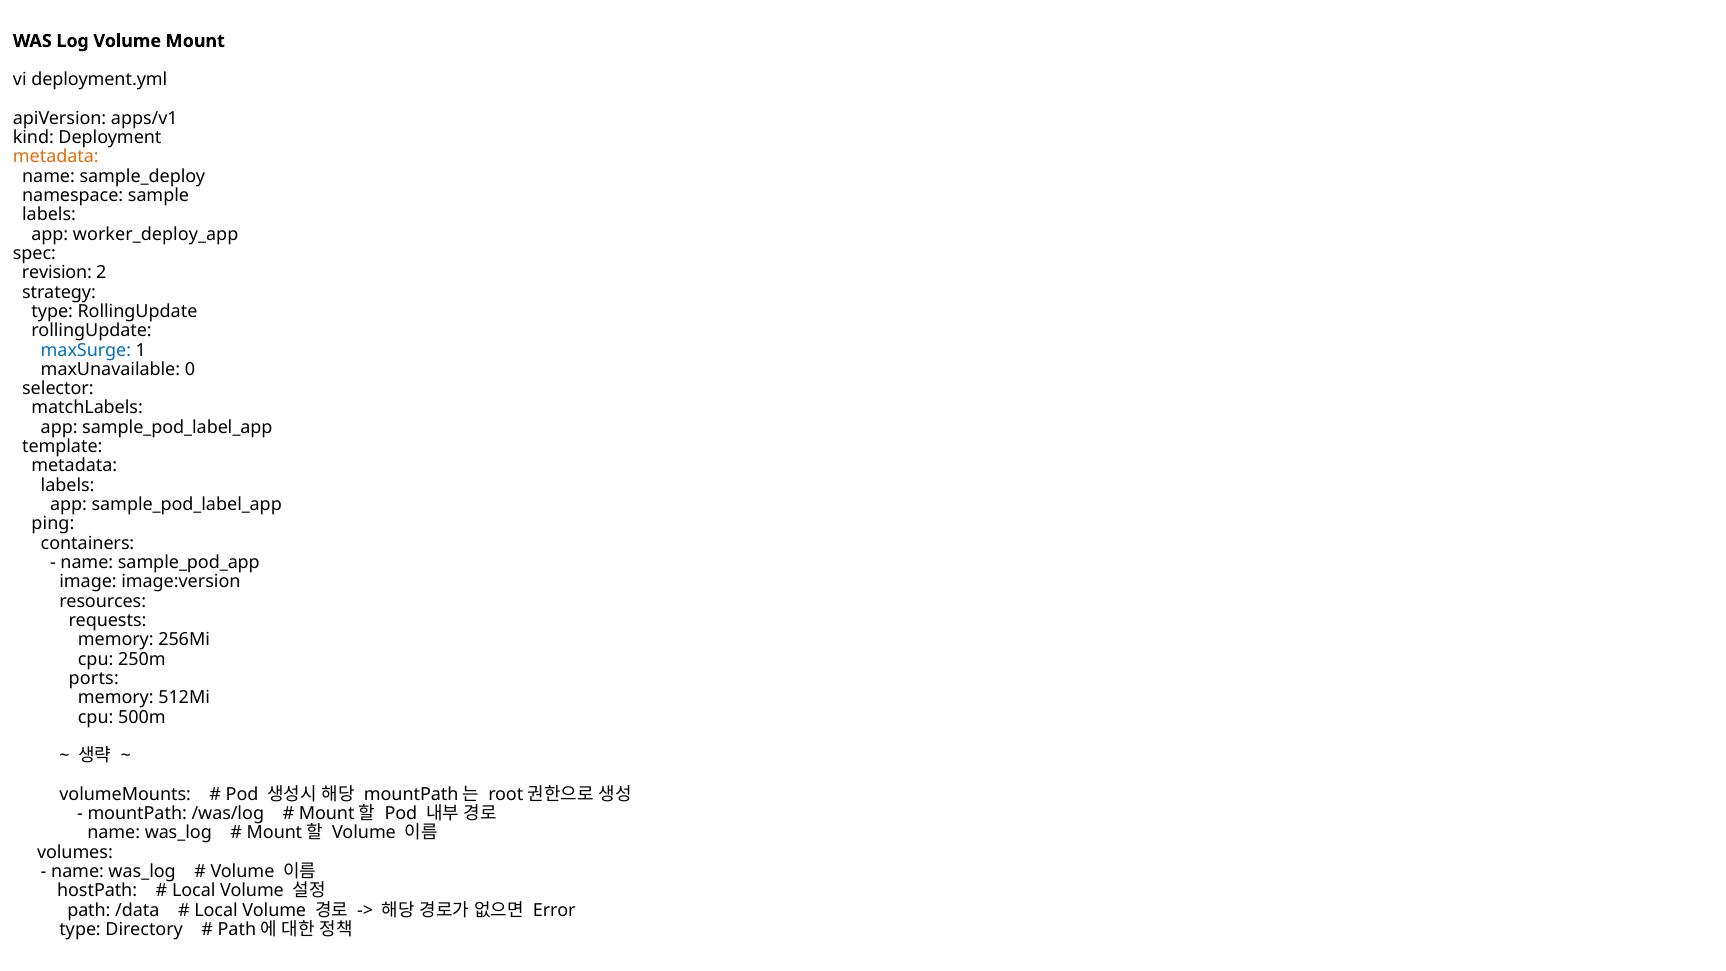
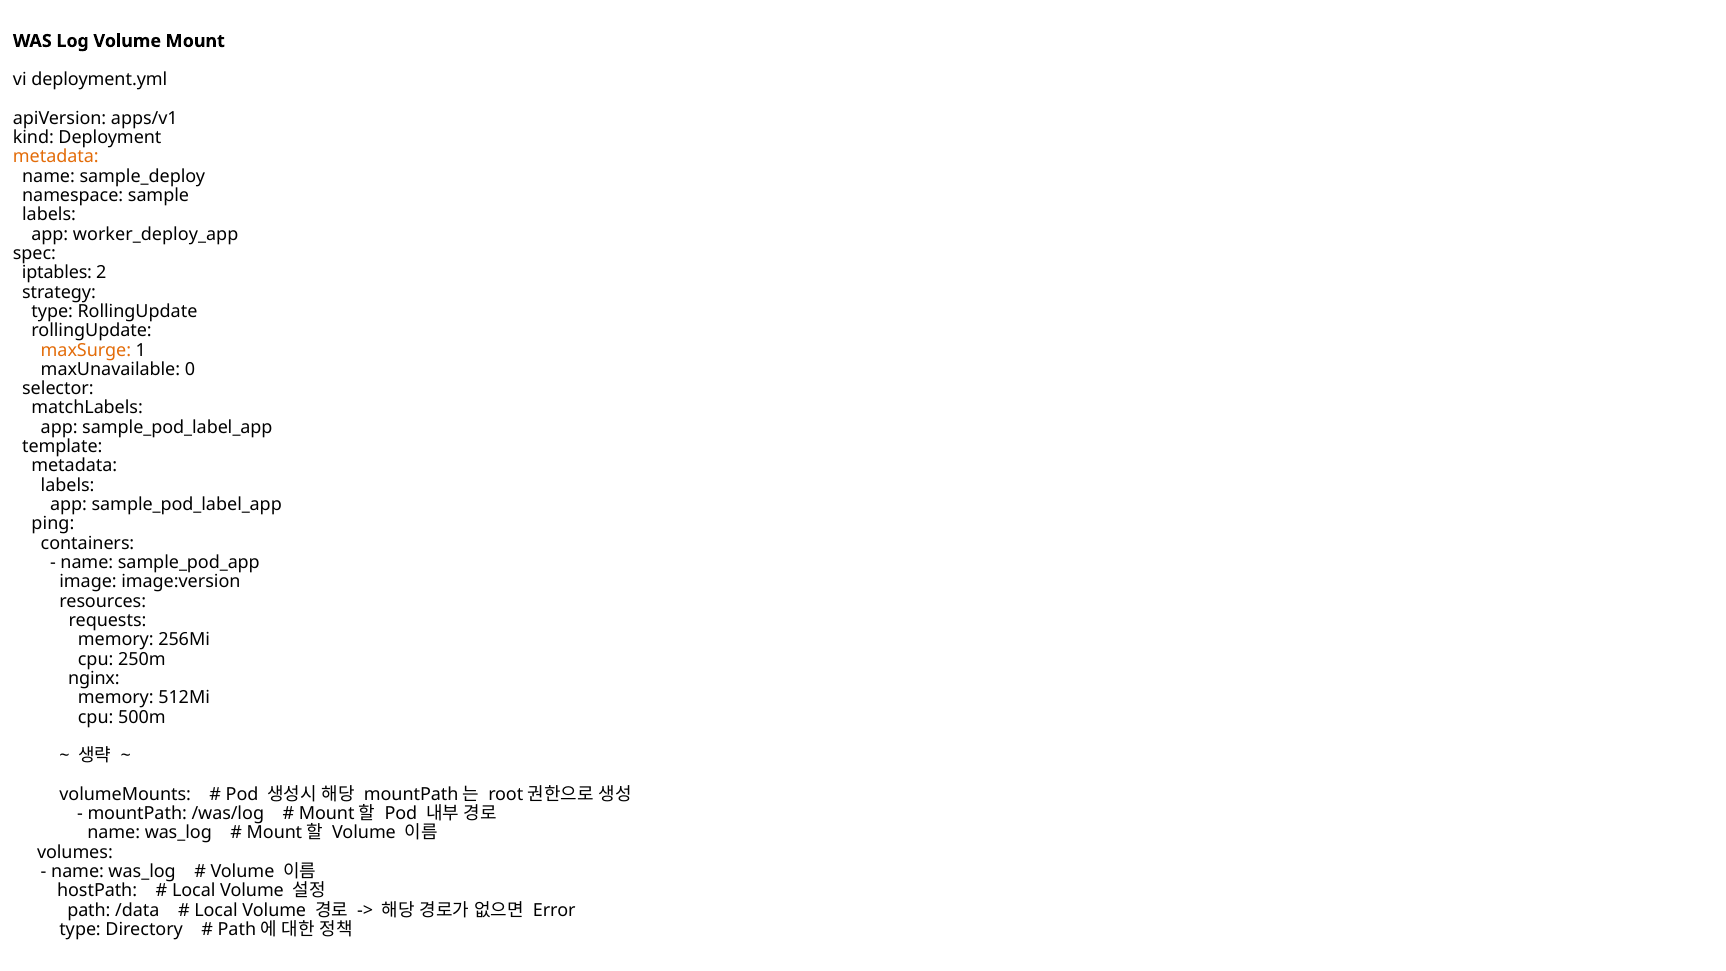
revision: revision -> iptables
maxSurge colour: blue -> orange
ports: ports -> nginx
